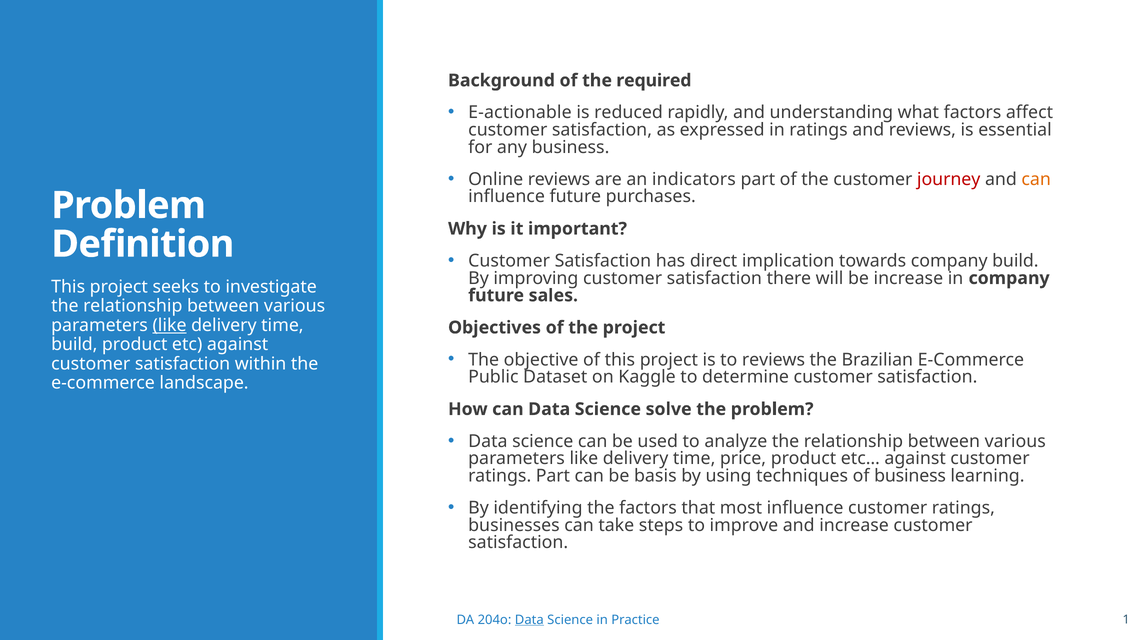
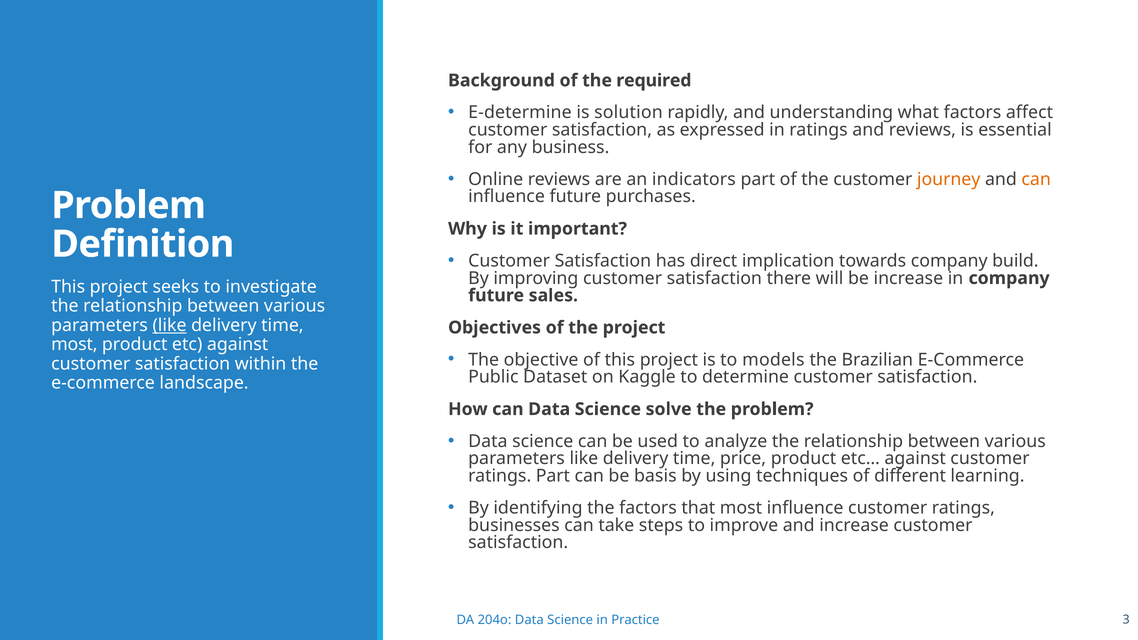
E-actionable: E-actionable -> E-determine
reduced: reduced -> solution
journey colour: red -> orange
build at (74, 345): build -> most
to reviews: reviews -> models
of business: business -> different
Data at (529, 620) underline: present -> none
1: 1 -> 3
